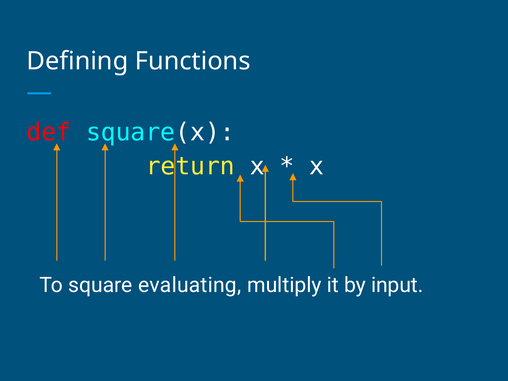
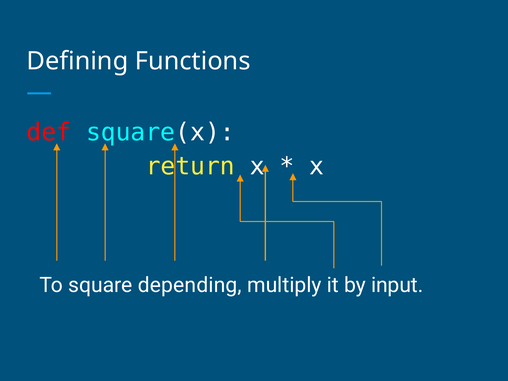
evaluating: evaluating -> depending
